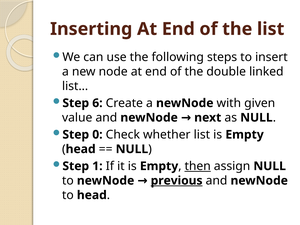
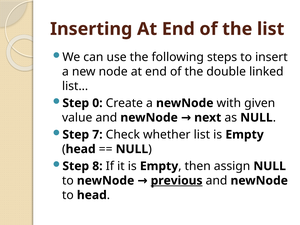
6: 6 -> 0
0: 0 -> 7
1: 1 -> 8
then underline: present -> none
